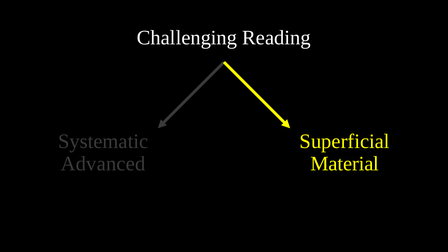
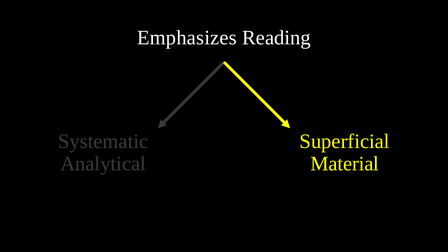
Challenging: Challenging -> Emphasizes
Advanced: Advanced -> Analytical
